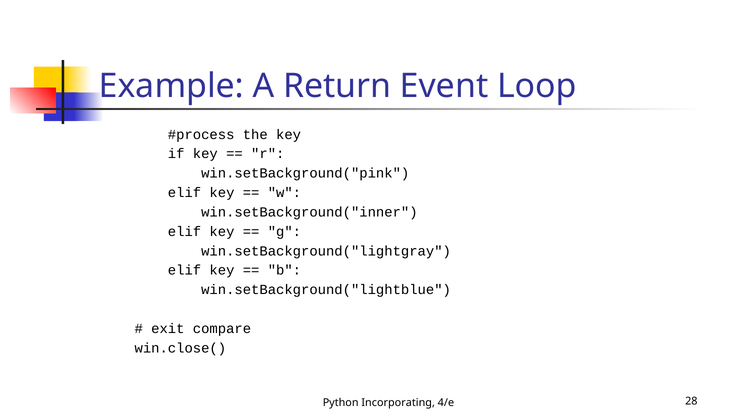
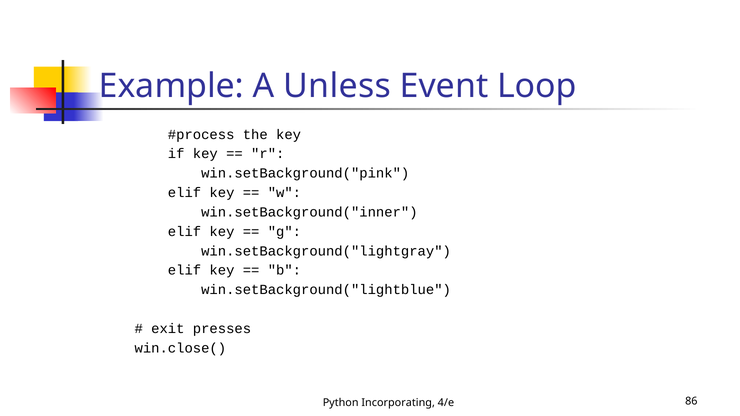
Return: Return -> Unless
compare: compare -> presses
28: 28 -> 86
